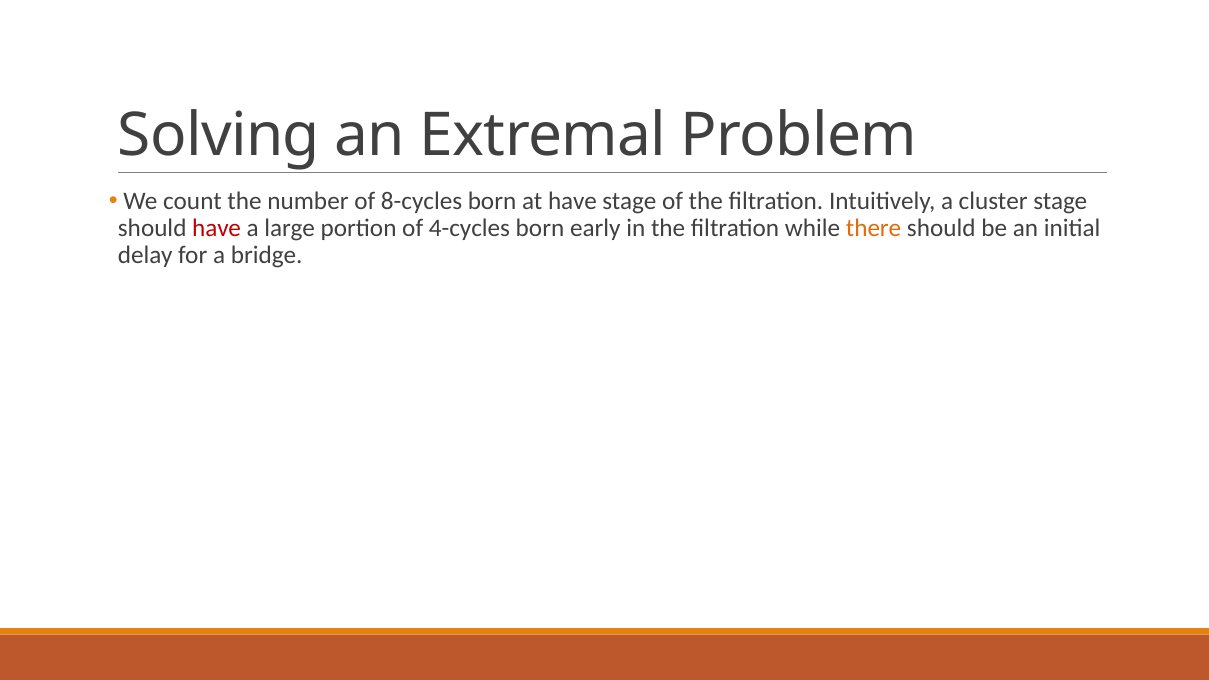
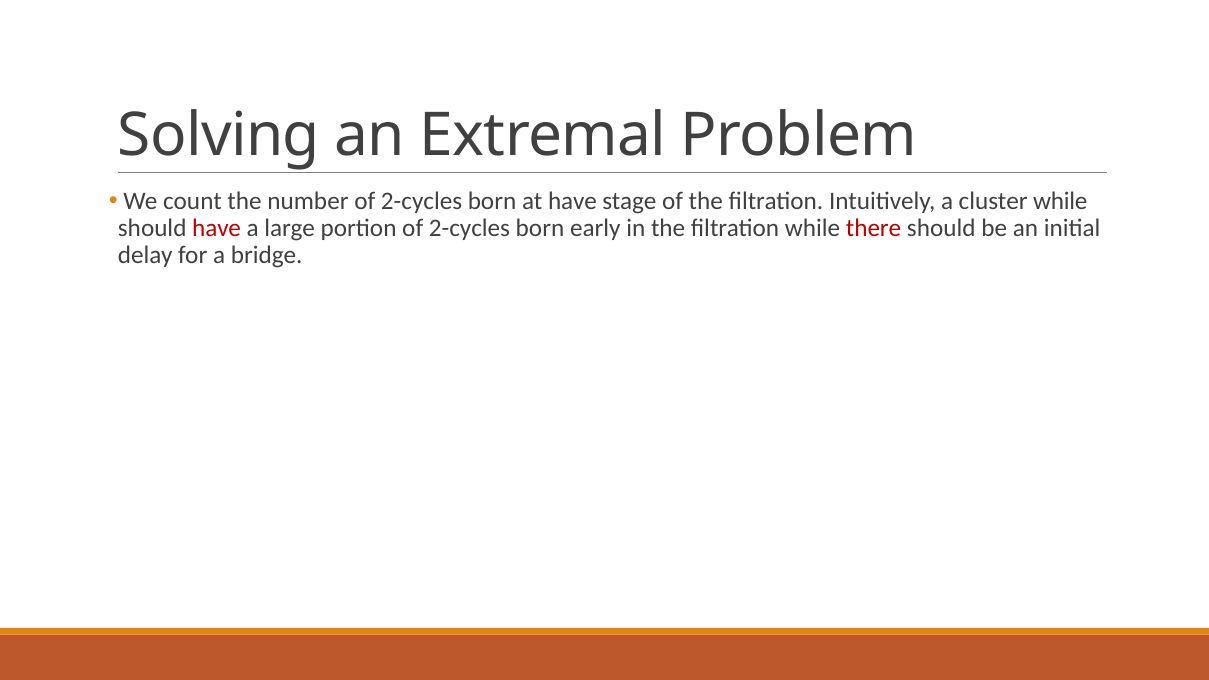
number of 8-cycles: 8-cycles -> 2-cycles
cluster stage: stage -> while
portion of 4-cycles: 4-cycles -> 2-cycles
there colour: orange -> red
